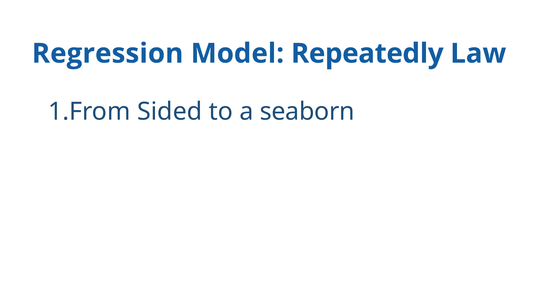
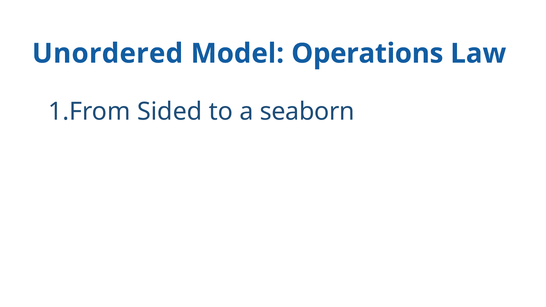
Regression: Regression -> Unordered
Repeatedly: Repeatedly -> Operations
